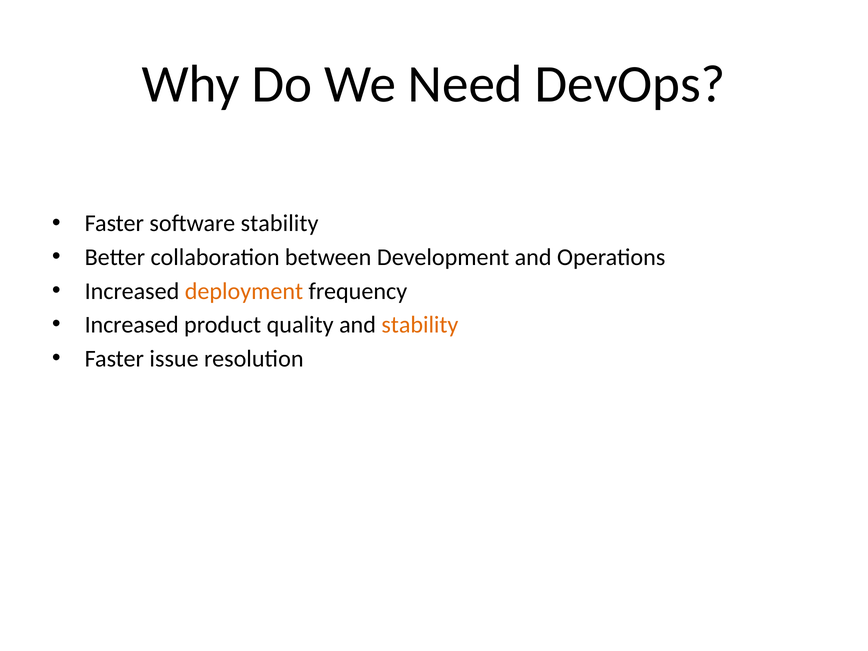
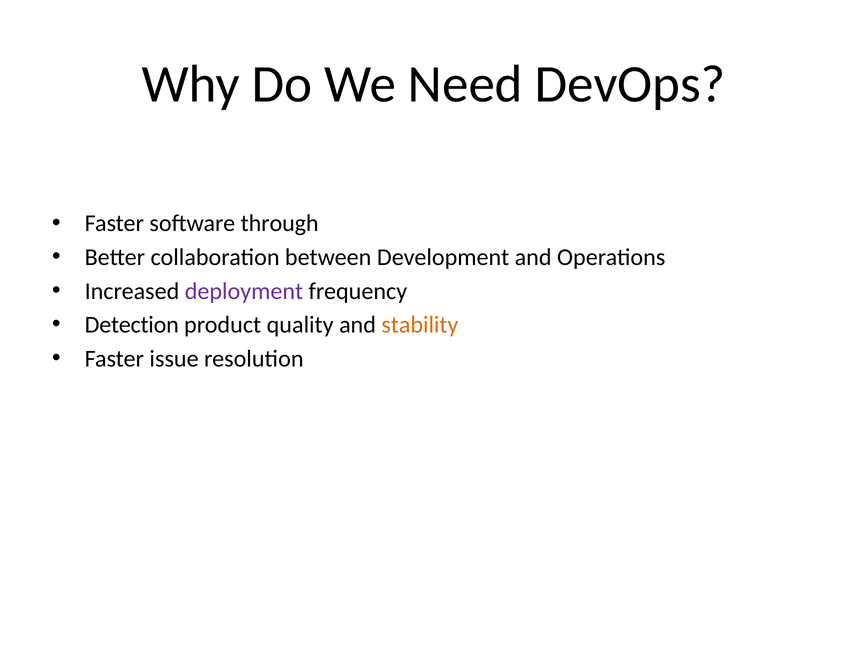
software stability: stability -> through
deployment colour: orange -> purple
Increased at (132, 325): Increased -> Detection
